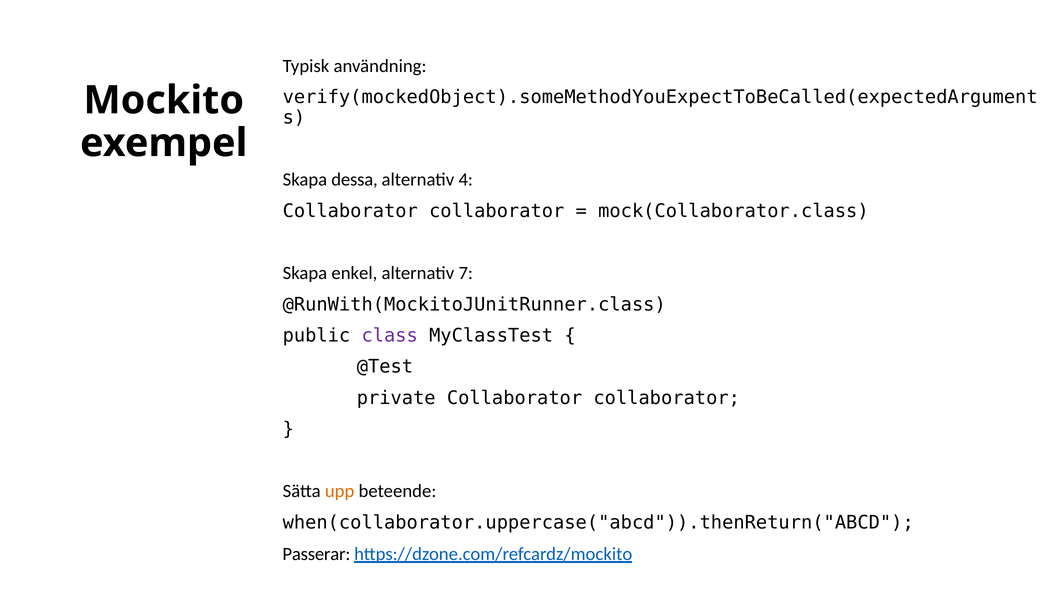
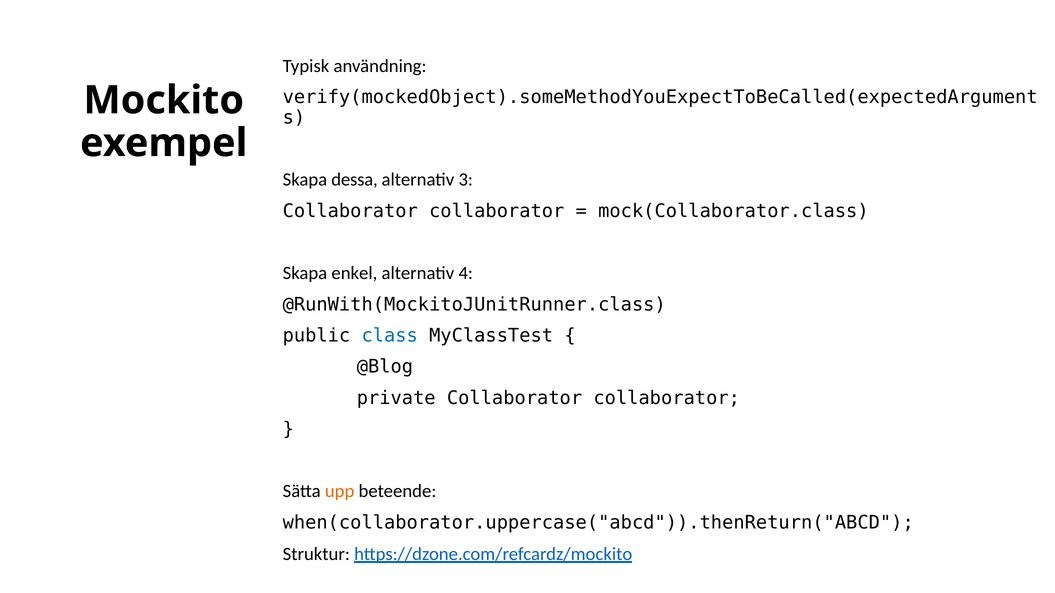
4: 4 -> 3
7: 7 -> 4
class colour: purple -> blue
@Test: @Test -> @Blog
Passerar: Passerar -> Struktur
